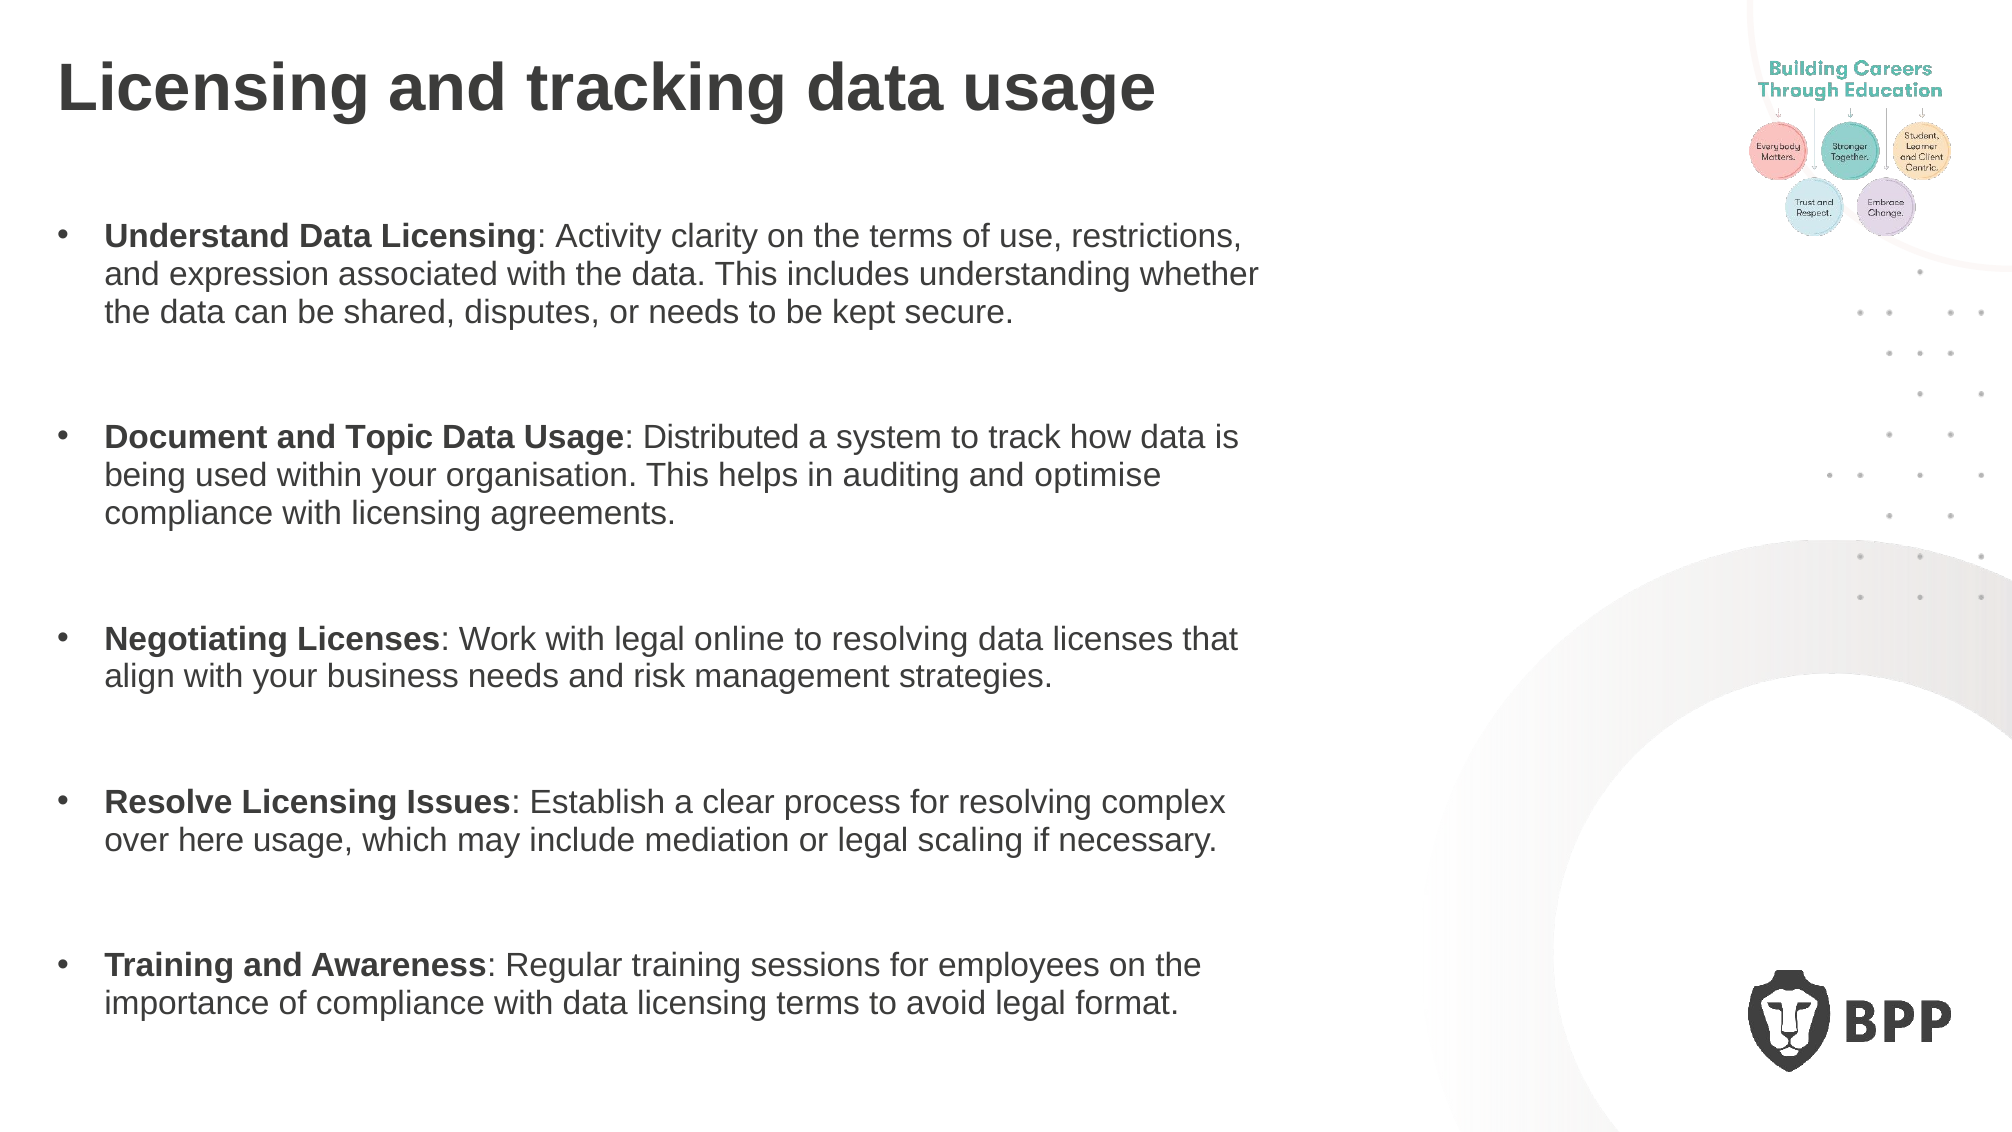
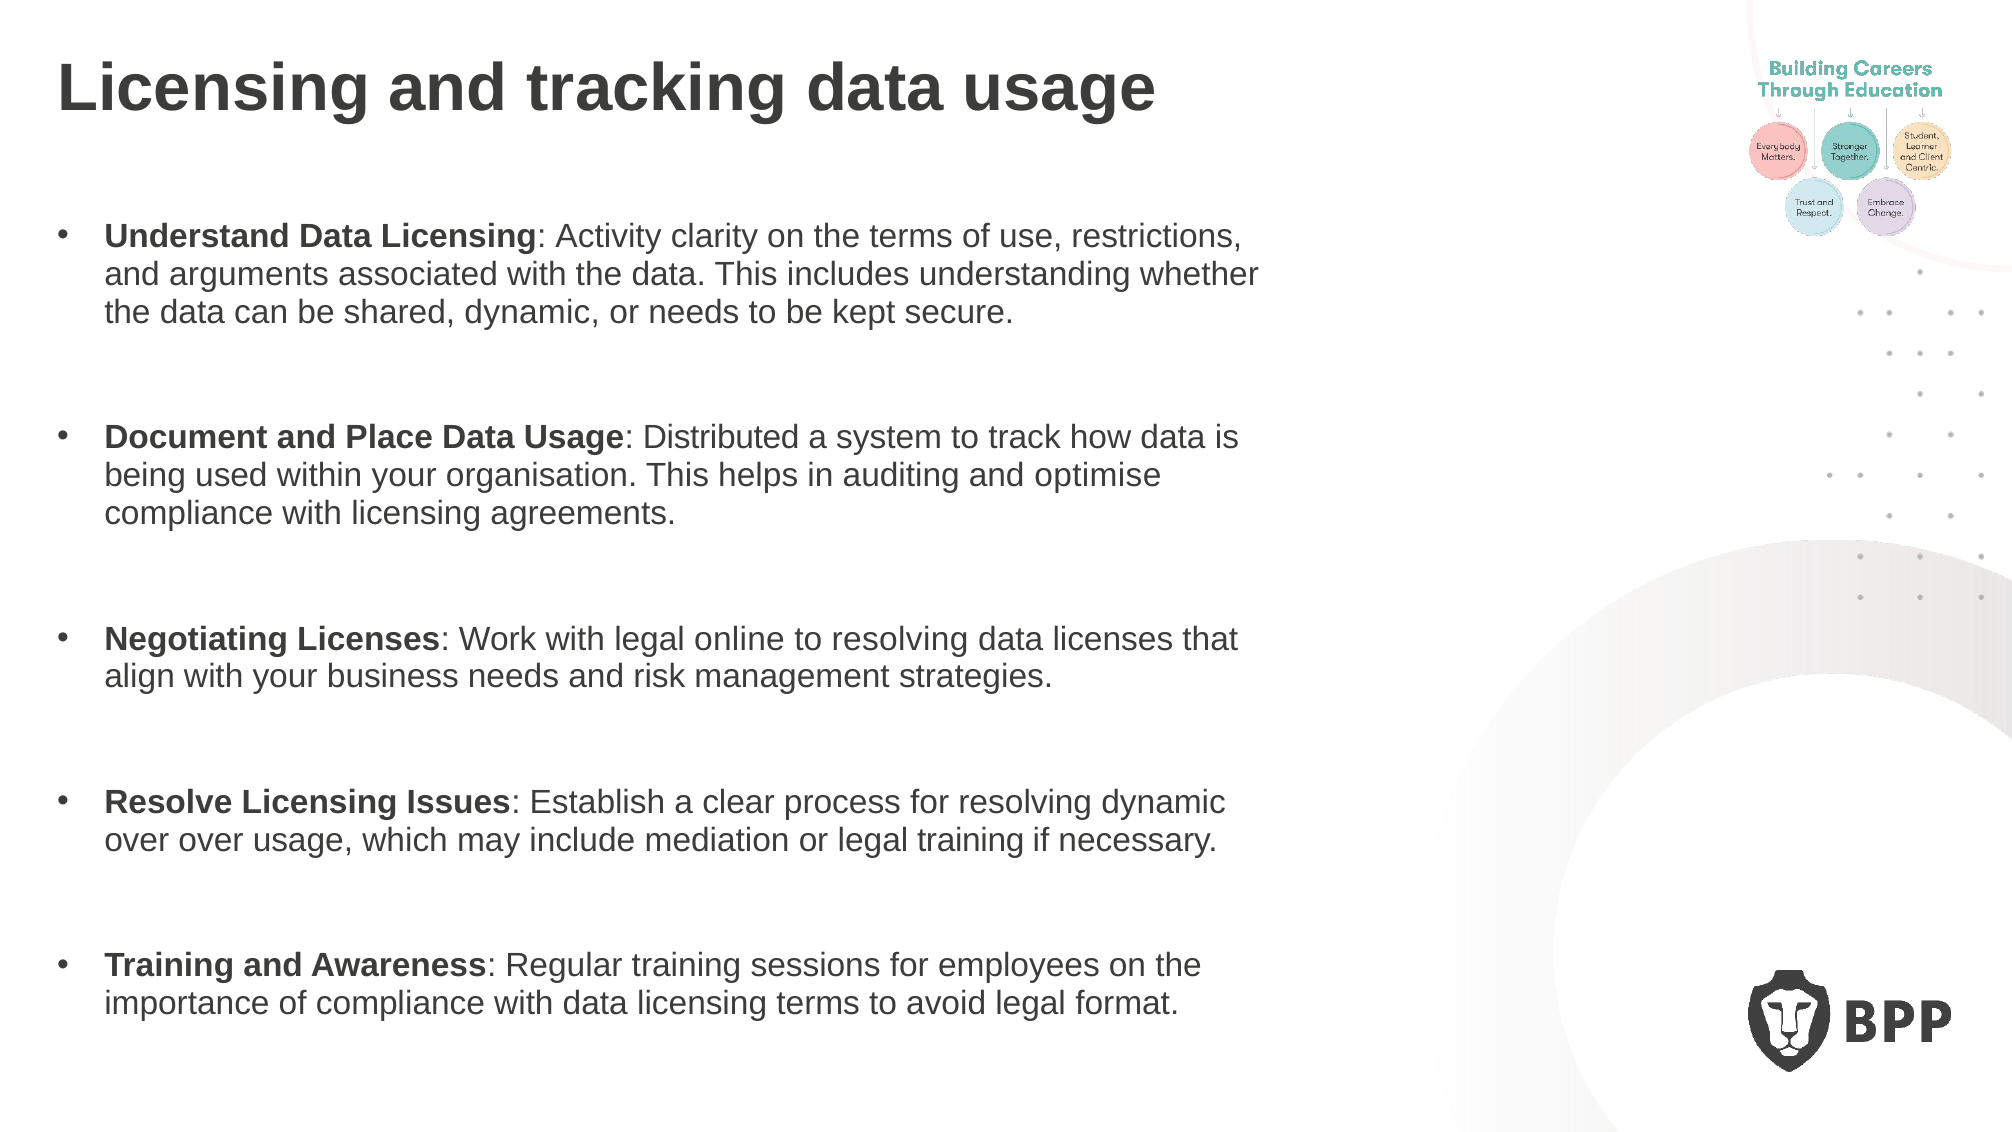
expression: expression -> arguments
shared disputes: disputes -> dynamic
Topic: Topic -> Place
resolving complex: complex -> dynamic
over here: here -> over
legal scaling: scaling -> training
